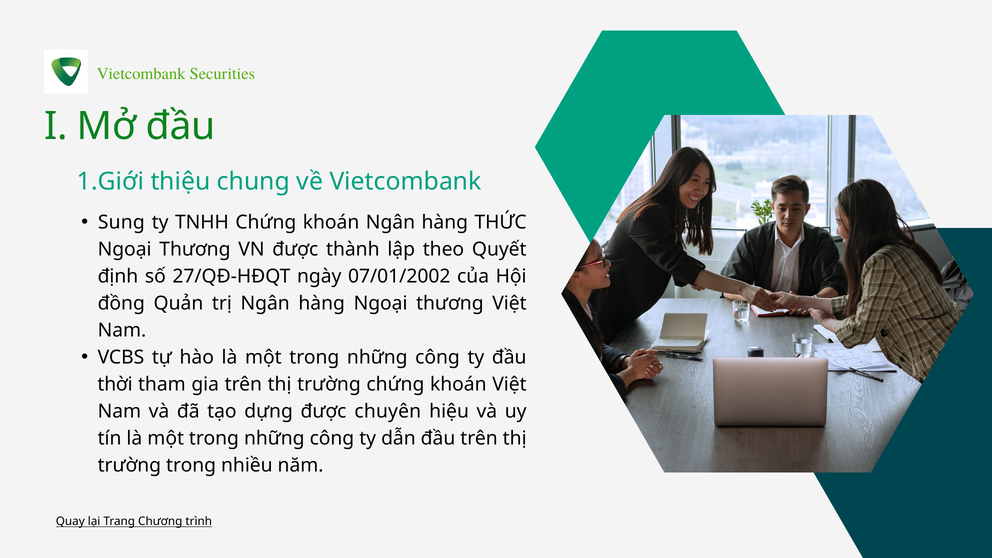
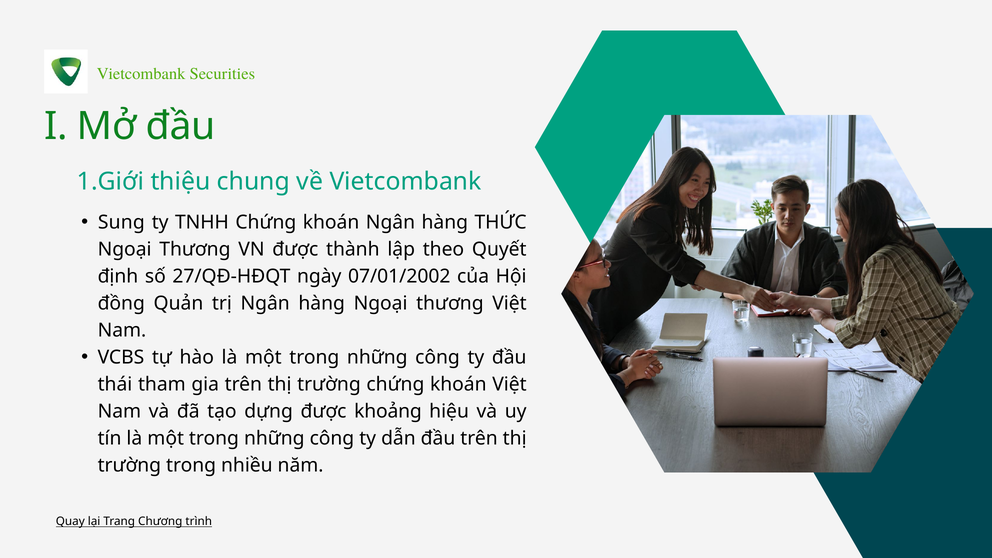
thời: thời -> thái
chuyên: chuyên -> khoảng
